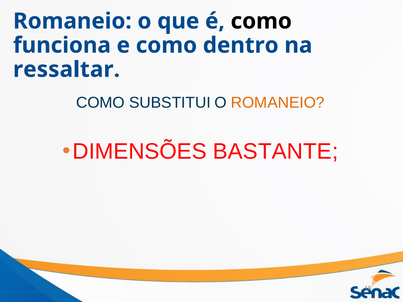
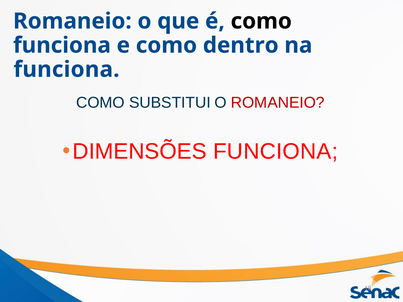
ressaltar at (67, 70): ressaltar -> funciona
ROMANEIO at (278, 103) colour: orange -> red
DIMENSÕES BASTANTE: BASTANTE -> FUNCIONA
